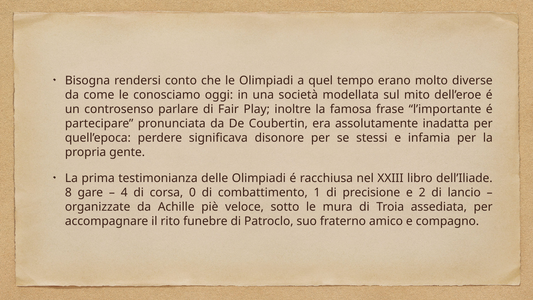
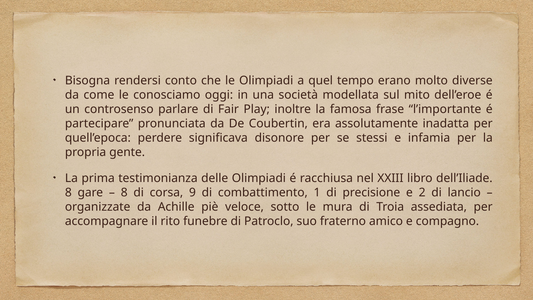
4 at (124, 192): 4 -> 8
0: 0 -> 9
